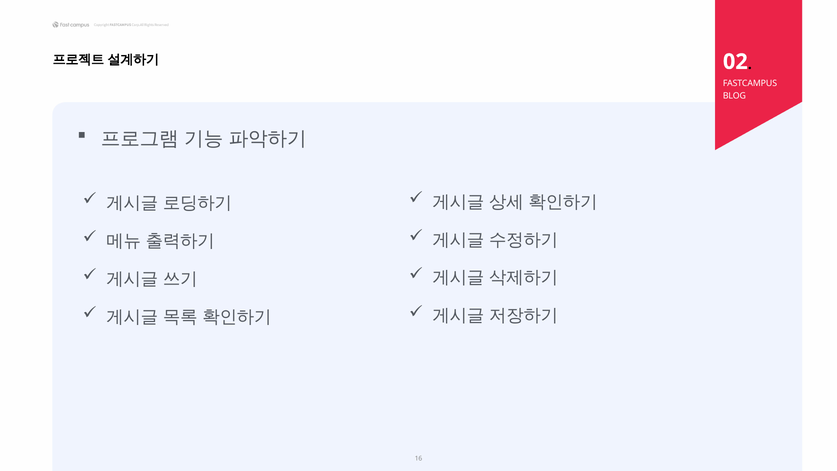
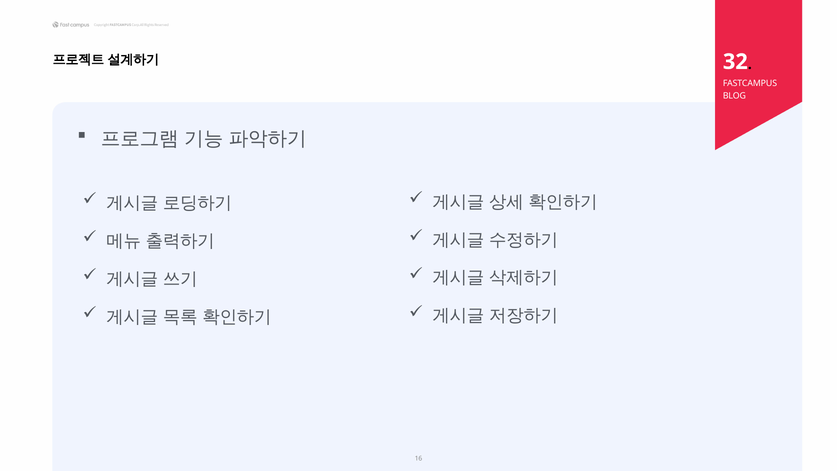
02: 02 -> 32
